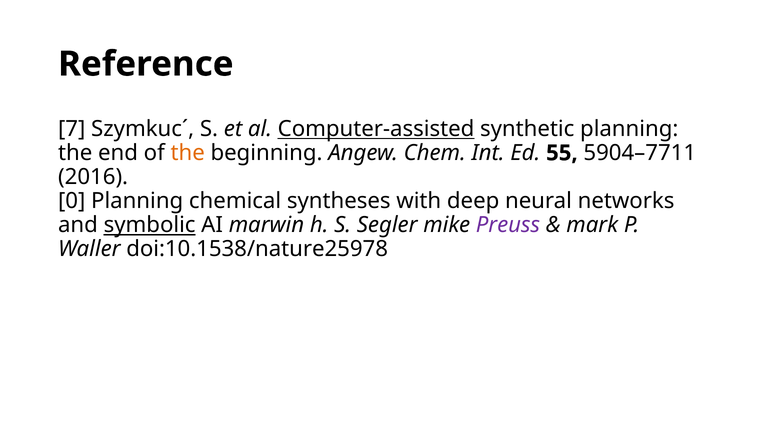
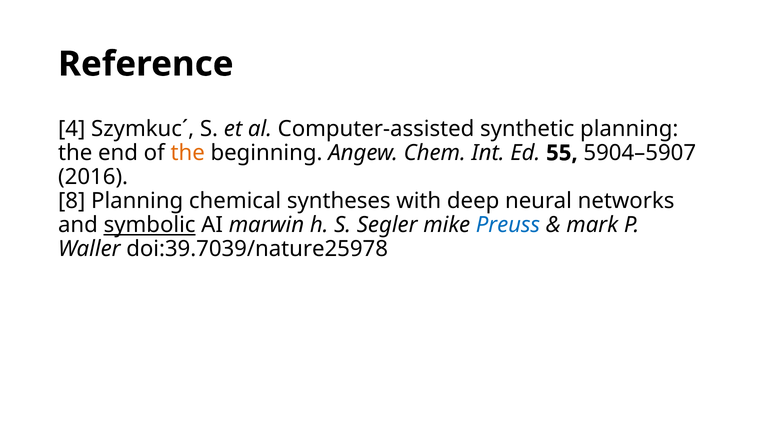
7: 7 -> 4
Computer-assisted underline: present -> none
5904–7711: 5904–7711 -> 5904–5907
0: 0 -> 8
Preuss colour: purple -> blue
doi:10.1538/nature25978: doi:10.1538/nature25978 -> doi:39.7039/nature25978
